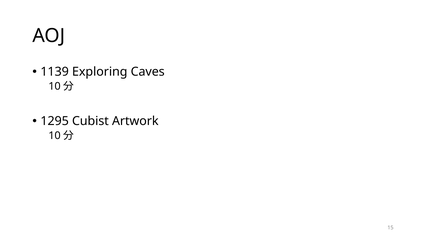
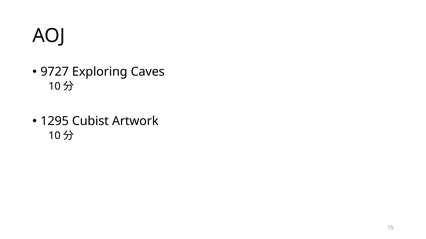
1139: 1139 -> 9727
